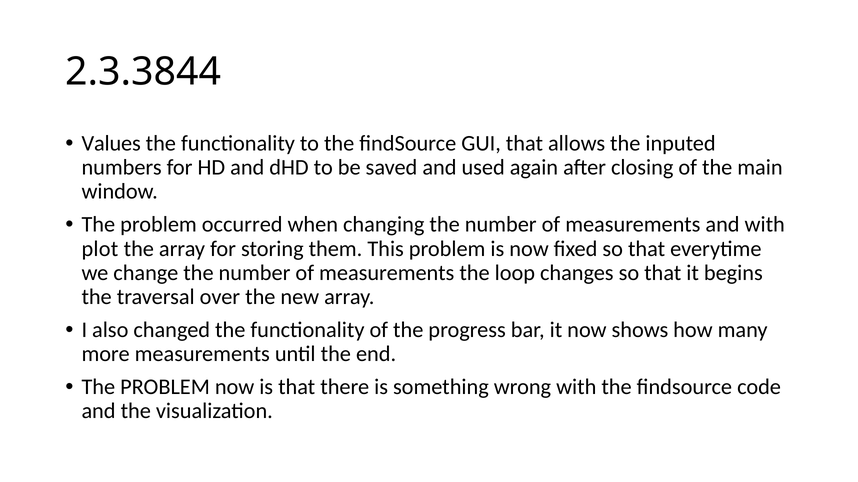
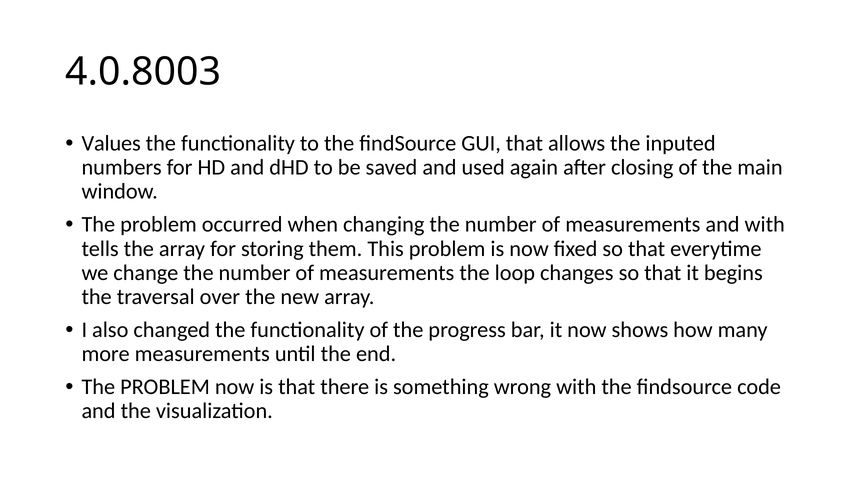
2.3.3844: 2.3.3844 -> 4.0.8003
plot: plot -> tells
